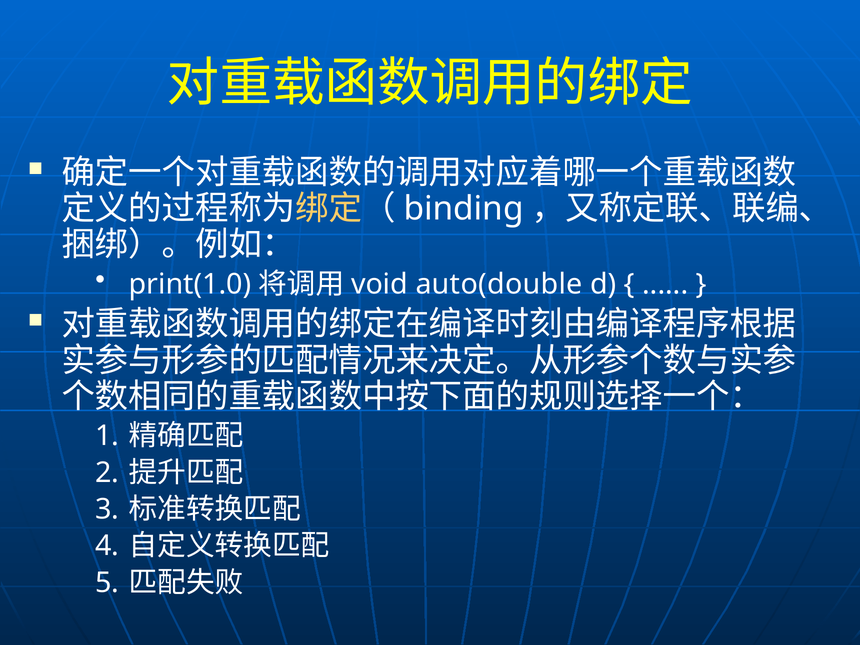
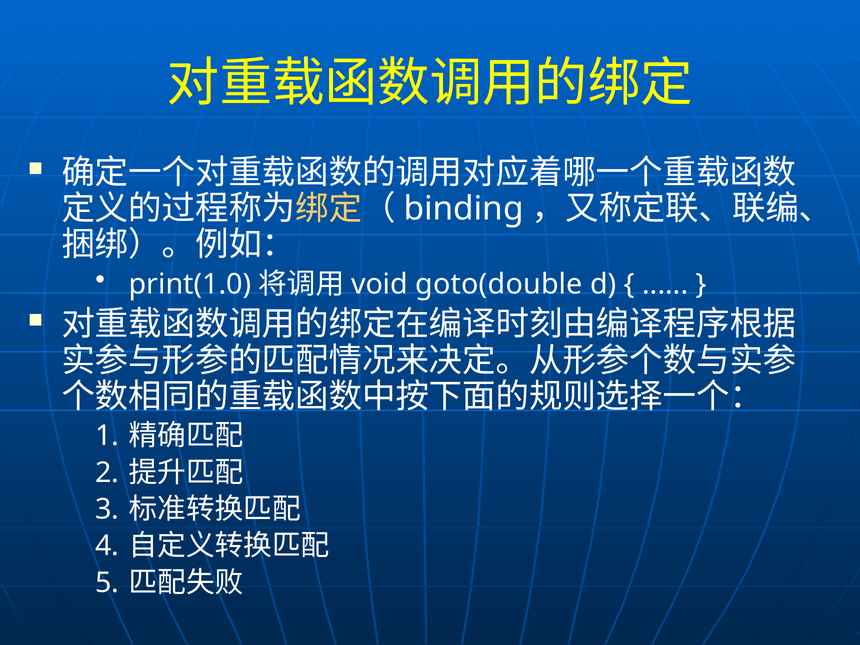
auto(double: auto(double -> goto(double
